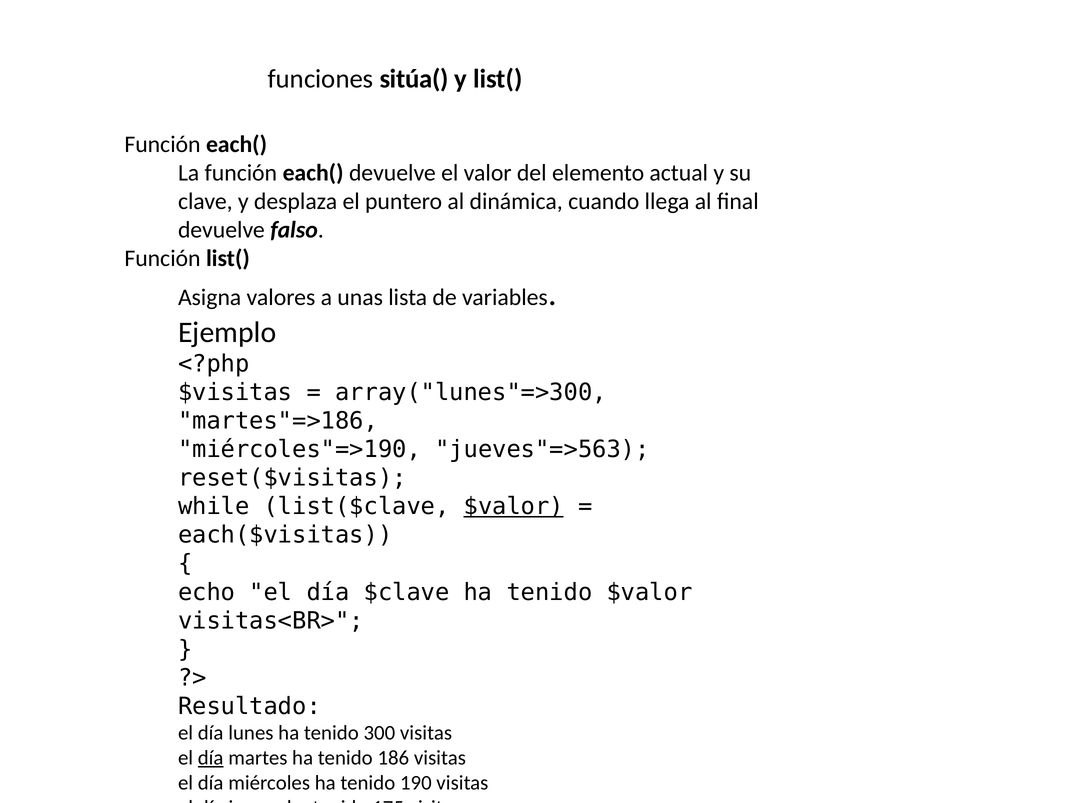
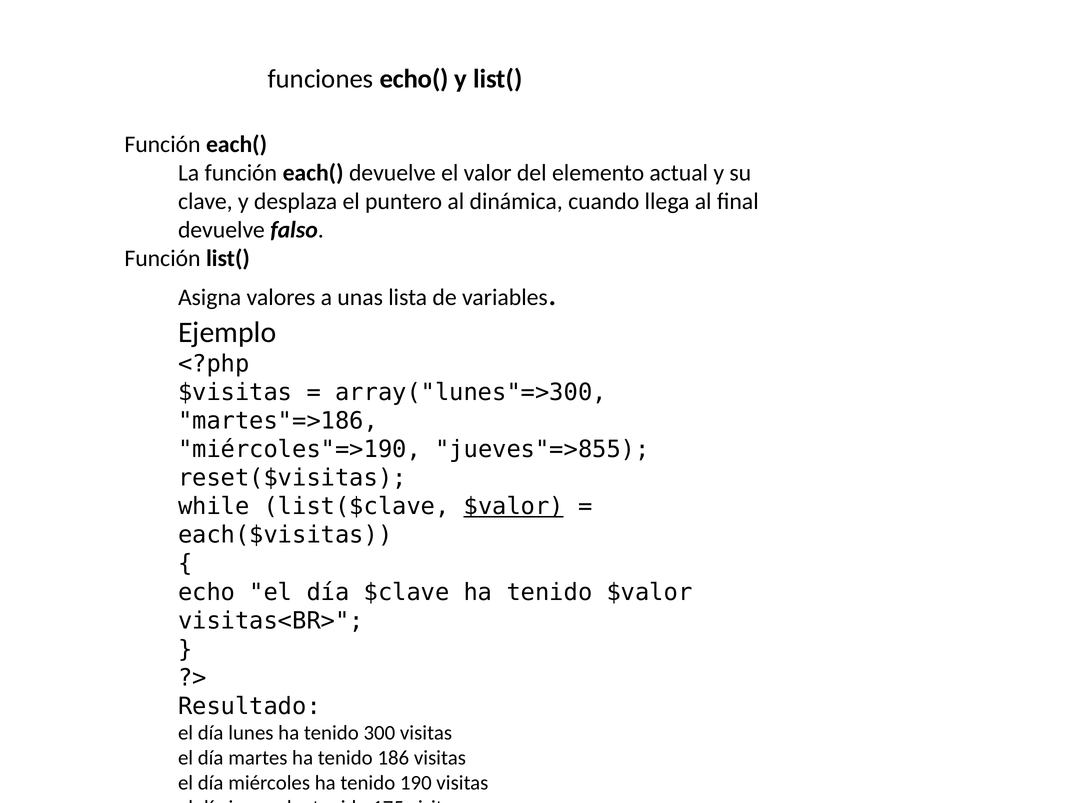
sitúa(: sitúa( -> echo(
jueves"=>563: jueves"=>563 -> jueves"=>855
día at (211, 758) underline: present -> none
